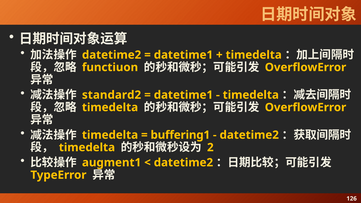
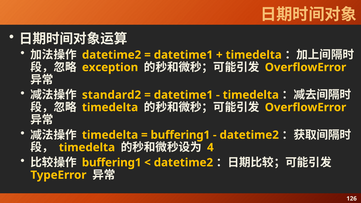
functiuon: functiuon -> exception
2: 2 -> 4
augment1 at (112, 163): augment1 -> buffering1
